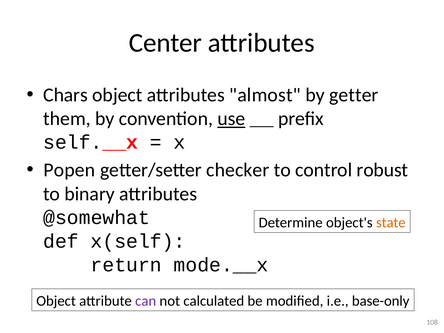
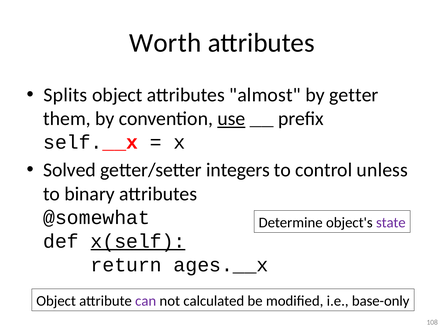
Center: Center -> Worth
Chars: Chars -> Splits
Popen: Popen -> Solved
checker: checker -> integers
robust: robust -> unless
state colour: orange -> purple
x(self underline: none -> present
mode.__x: mode.__x -> ages.__x
